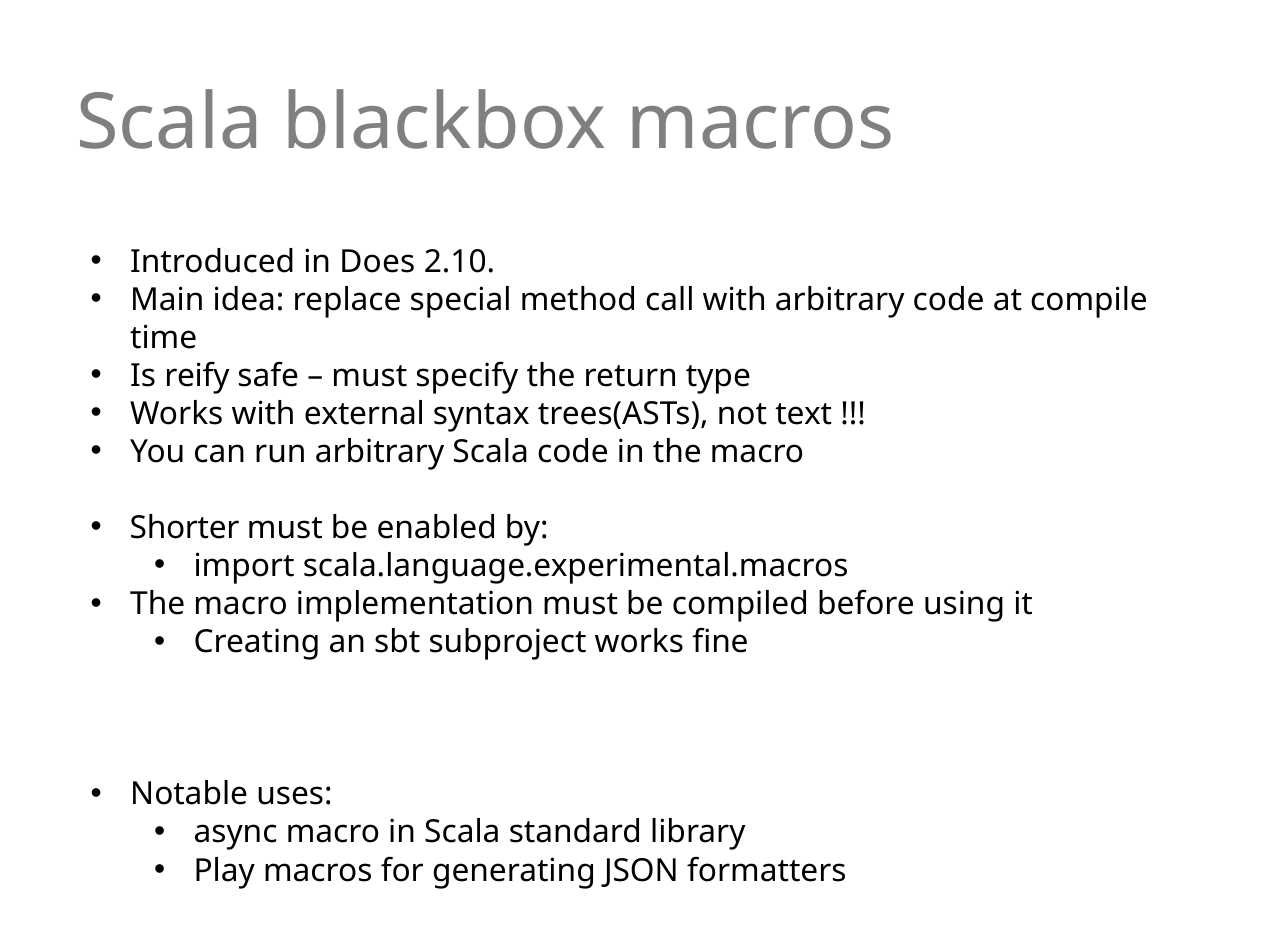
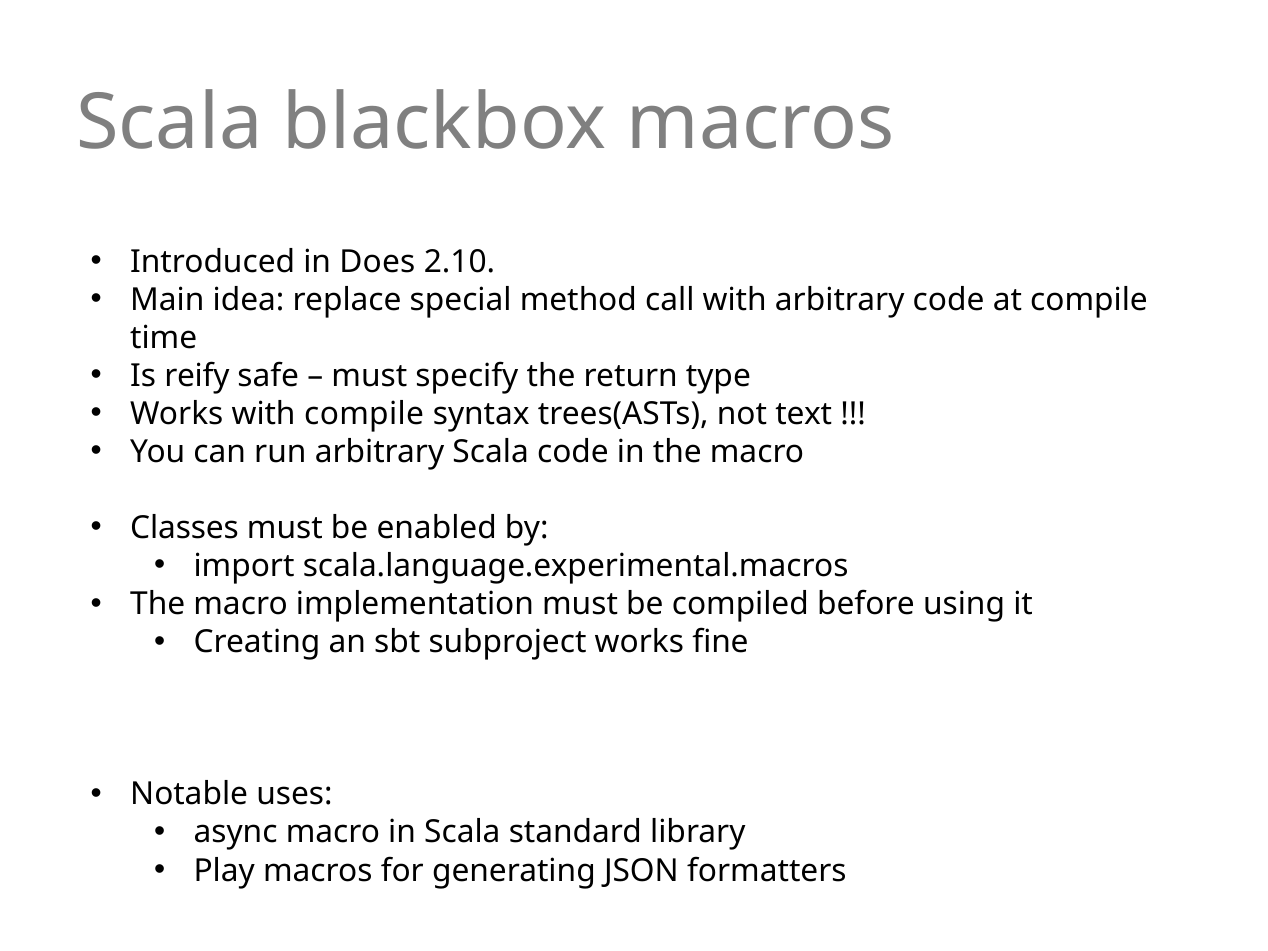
with external: external -> compile
Shorter: Shorter -> Classes
